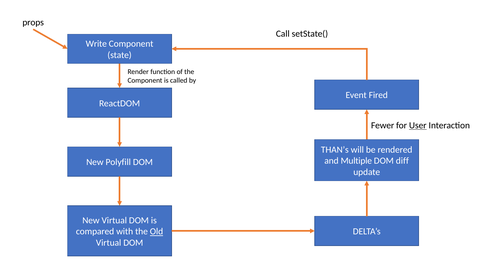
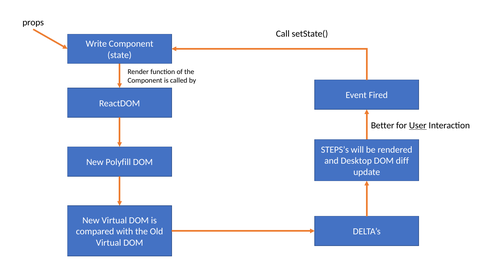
Fewer: Fewer -> Better
THAN’s: THAN’s -> STEPS’s
Multiple: Multiple -> Desktop
Old underline: present -> none
